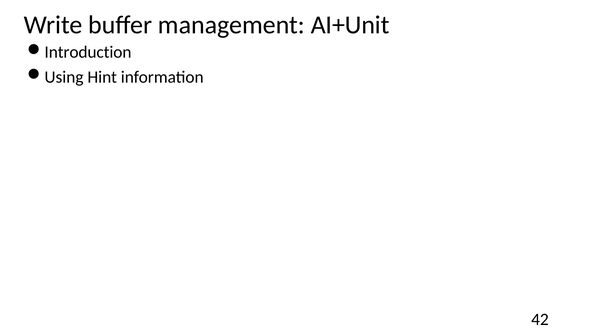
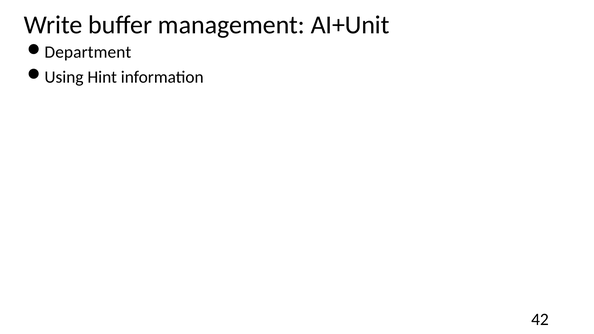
Introduction: Introduction -> Department
